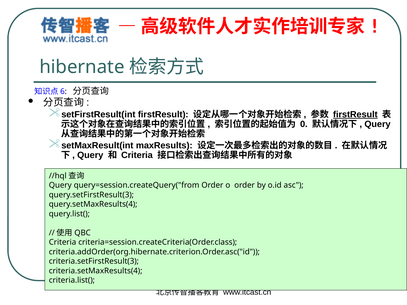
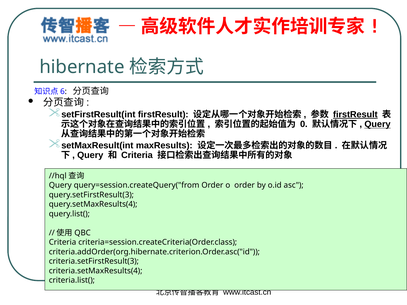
Query at (377, 124) underline: none -> present
